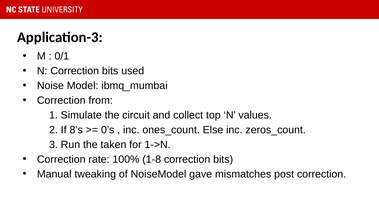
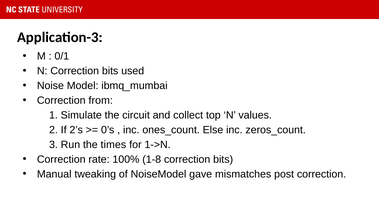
8’s: 8’s -> 2’s
taken: taken -> times
